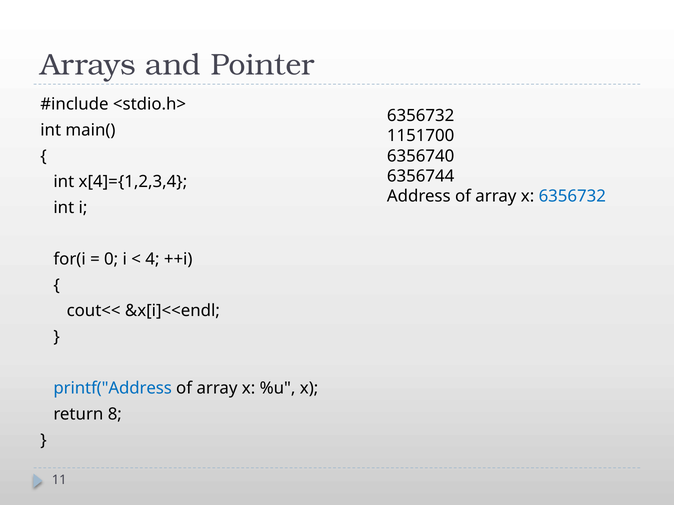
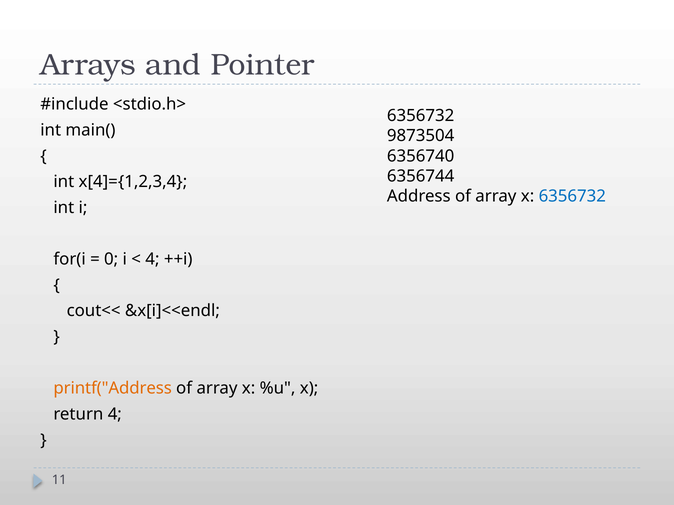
1151700: 1151700 -> 9873504
printf("Address colour: blue -> orange
return 8: 8 -> 4
